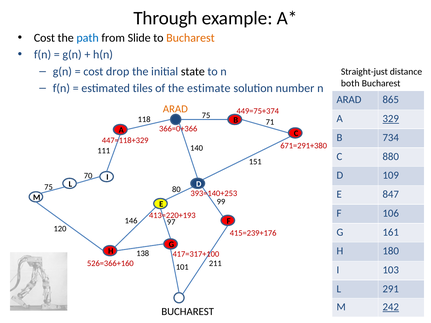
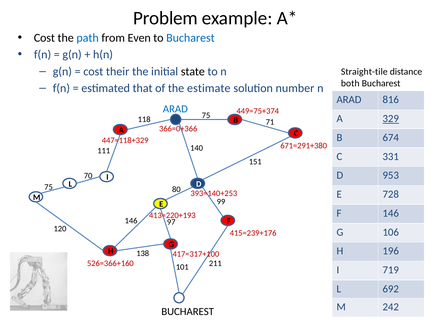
Through: Through -> Problem
Slide: Slide -> Even
Bucharest at (190, 38) colour: orange -> blue
drop: drop -> their
Straight-just: Straight-just -> Straight-tile
tiles: tiles -> that
865: 865 -> 816
ARAD at (175, 109) colour: orange -> blue
734: 734 -> 674
880: 880 -> 331
109: 109 -> 953
847: 847 -> 728
F 106: 106 -> 146
161: 161 -> 106
180: 180 -> 196
103: 103 -> 719
291: 291 -> 692
242 underline: present -> none
